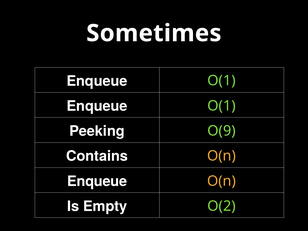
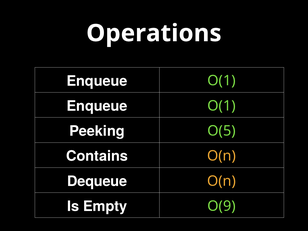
Sometimes: Sometimes -> Operations
O(9: O(9 -> O(5
Enqueue at (97, 181): Enqueue -> Dequeue
O(2: O(2 -> O(9
